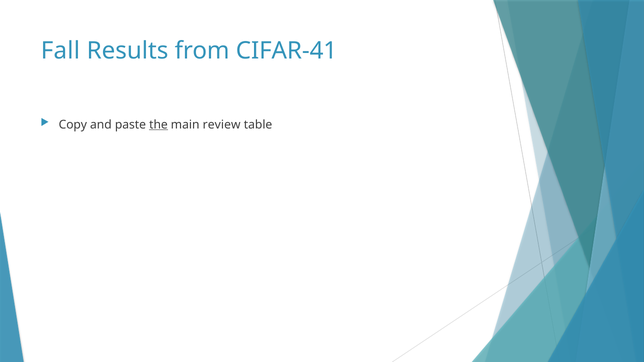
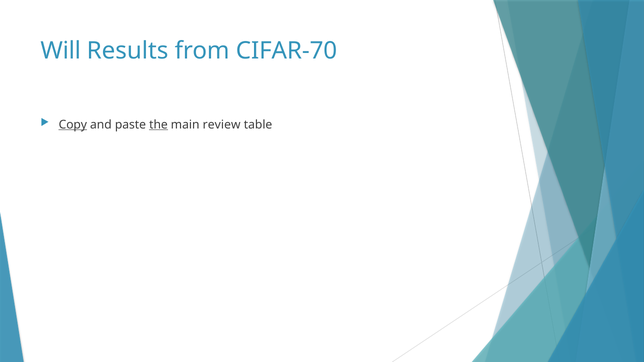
Fall: Fall -> Will
CIFAR-41: CIFAR-41 -> CIFAR-70
Copy underline: none -> present
